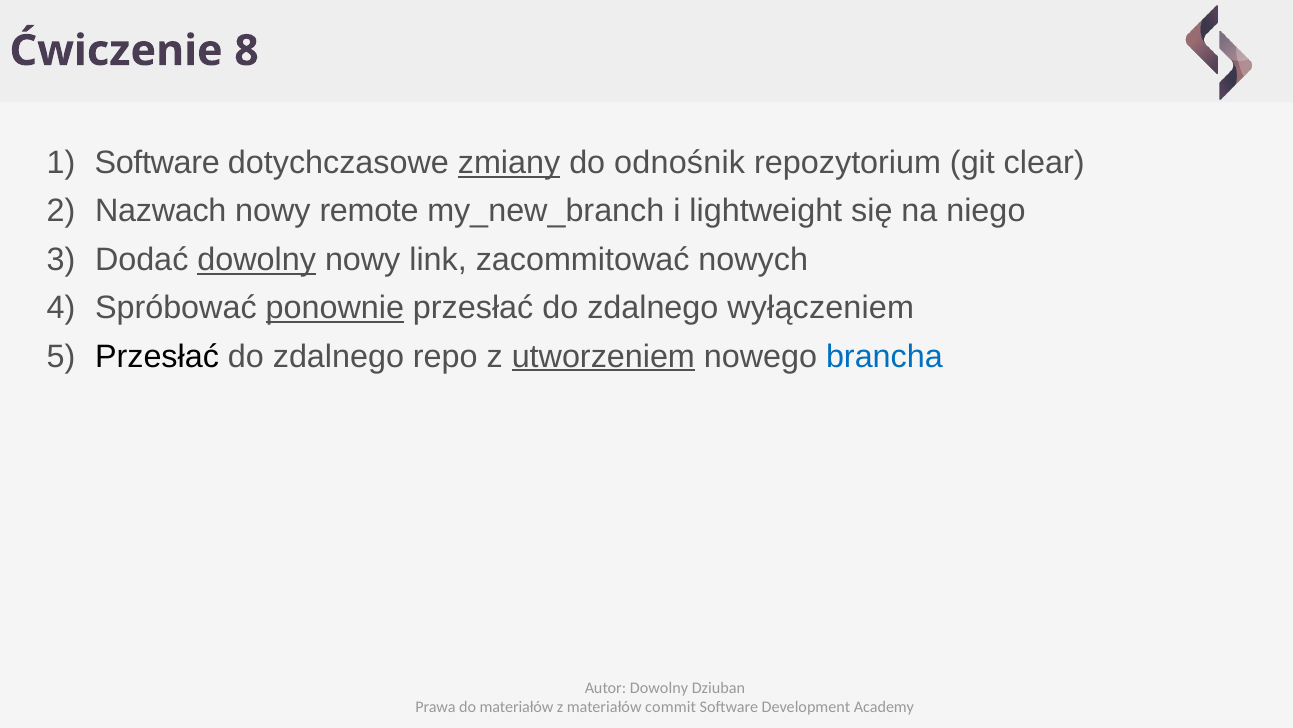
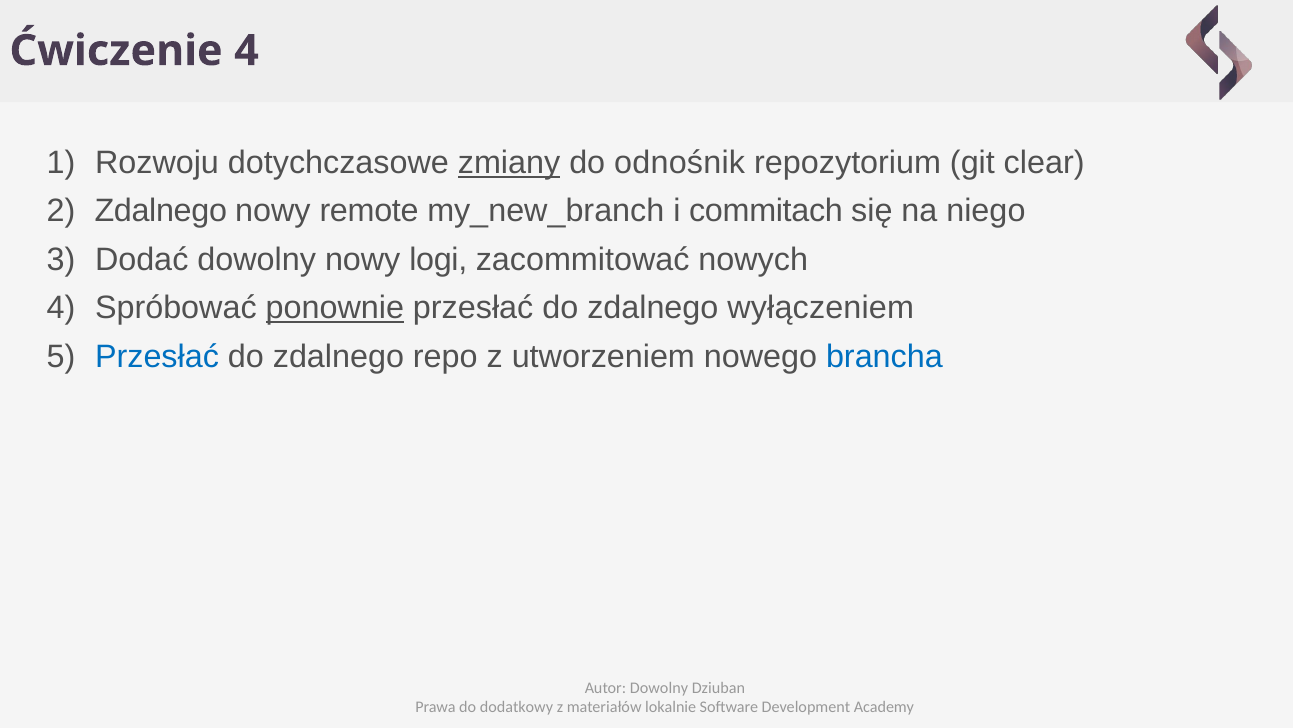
Ćwiczenie 8: 8 -> 4
Software at (157, 163): Software -> Rozwoju
Nazwach at (161, 211): Nazwach -> Zdalnego
lightweight: lightweight -> commitach
dowolny at (257, 259) underline: present -> none
link: link -> logi
Przesłać at (157, 356) colour: black -> blue
utworzeniem underline: present -> none
do materiałów: materiałów -> dodatkowy
commit: commit -> lokalnie
